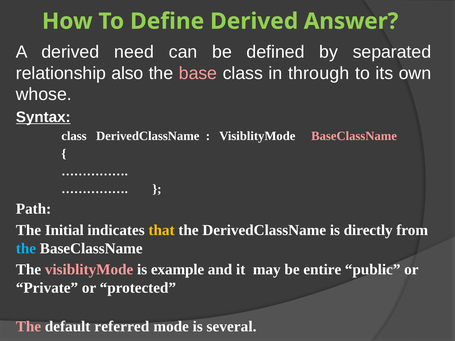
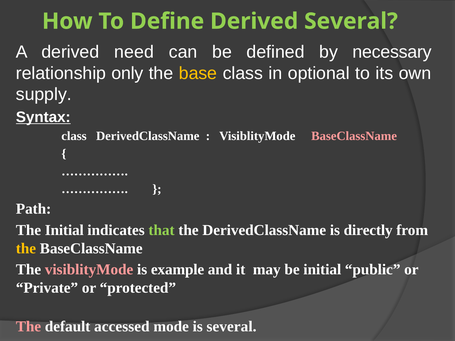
Derived Answer: Answer -> Several
separated: separated -> necessary
also: also -> only
base colour: pink -> yellow
through: through -> optional
whose: whose -> supply
that colour: yellow -> light green
the at (26, 249) colour: light blue -> yellow
be entire: entire -> initial
referred: referred -> accessed
